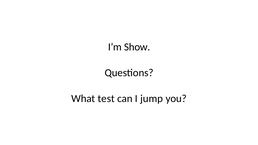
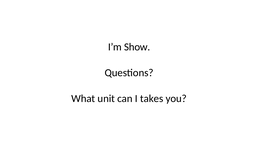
test: test -> unit
jump: jump -> takes
